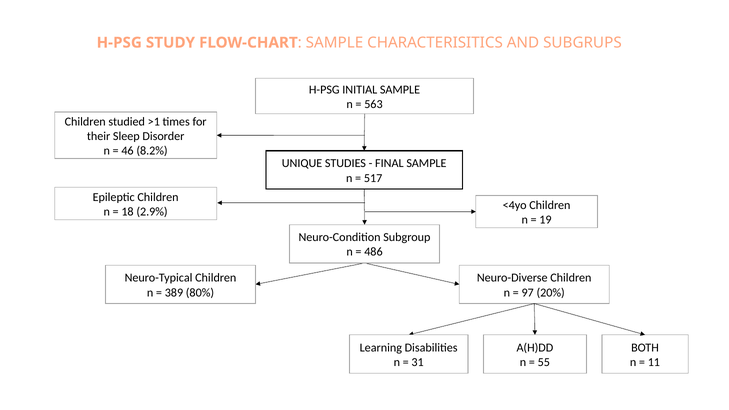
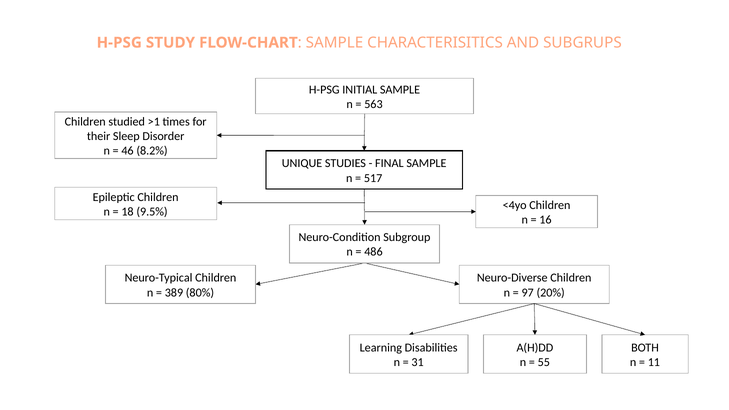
2.9%: 2.9% -> 9.5%
19: 19 -> 16
